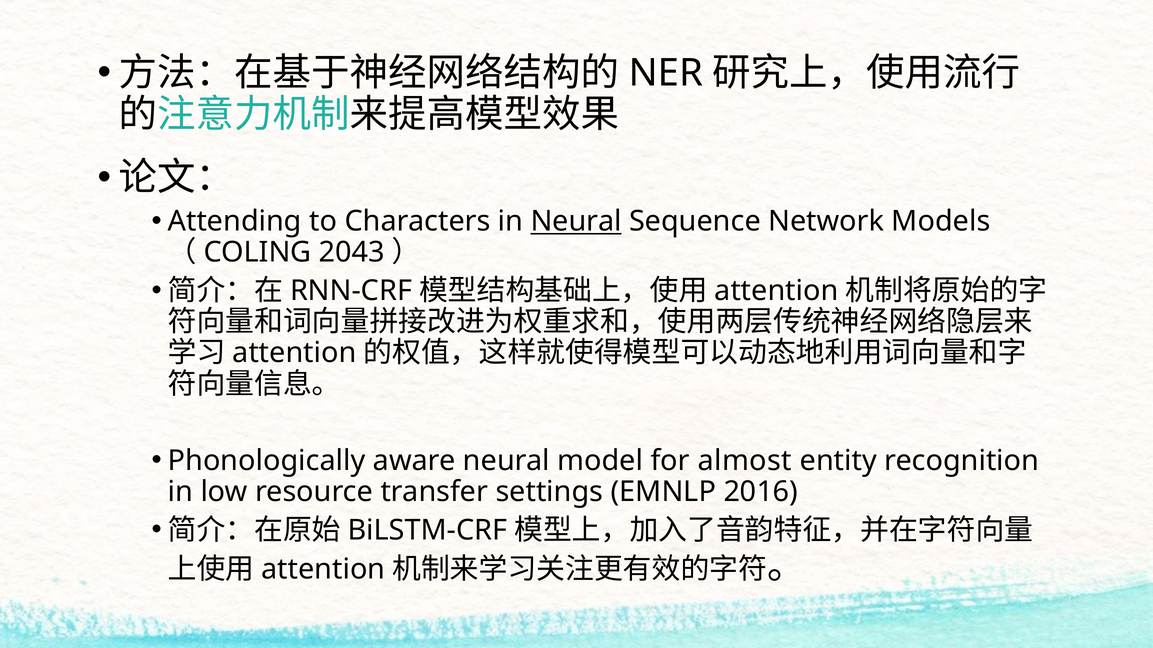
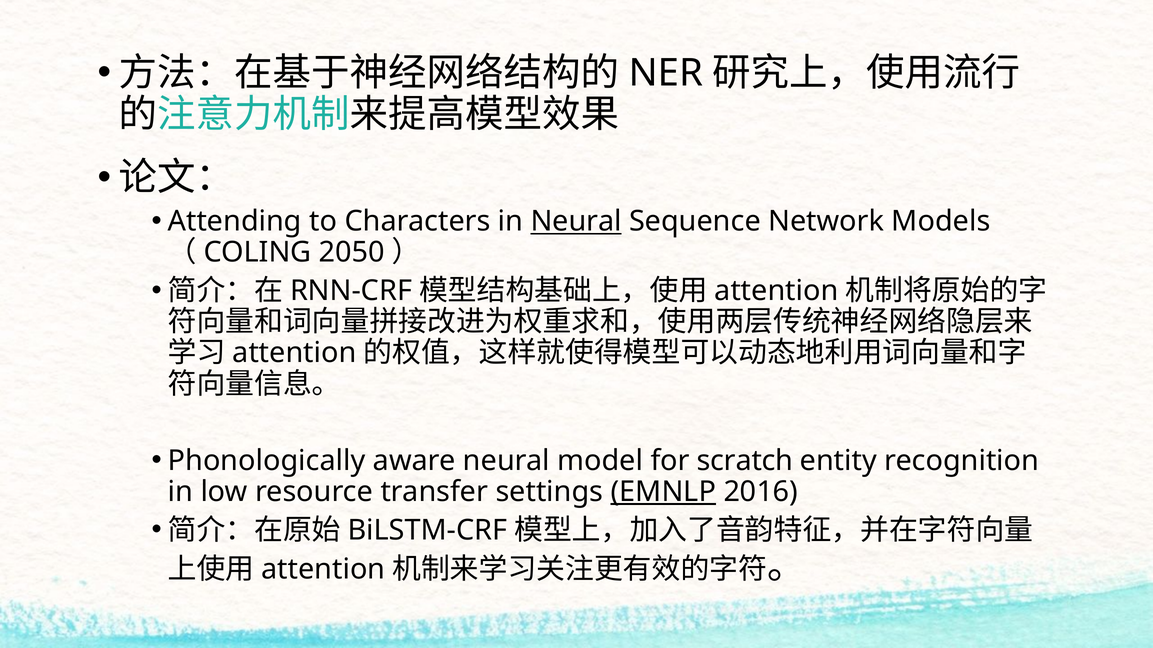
2043: 2043 -> 2050
almost: almost -> scratch
EMNLP underline: none -> present
